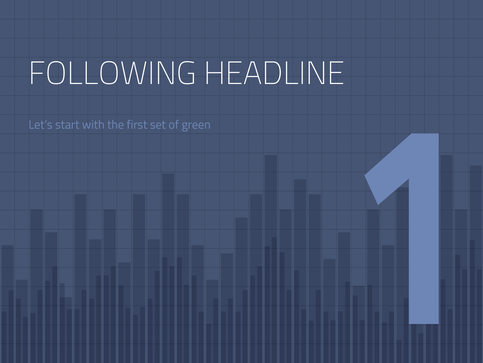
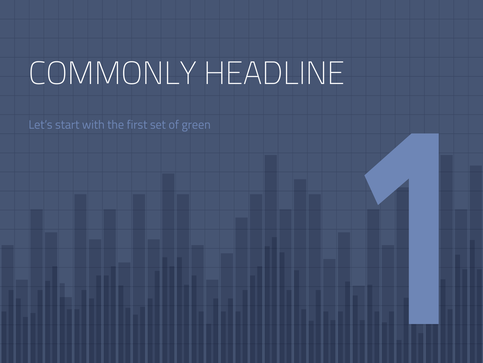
FOLLOWING: FOLLOWING -> COMMONLY
